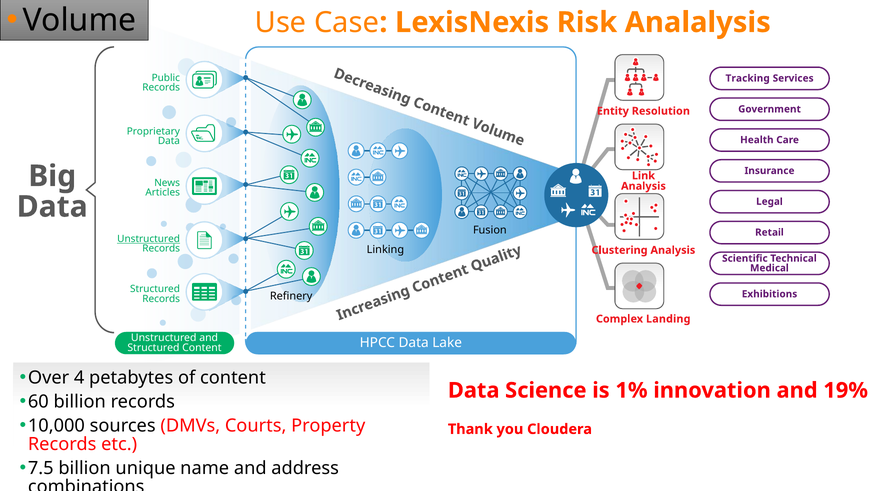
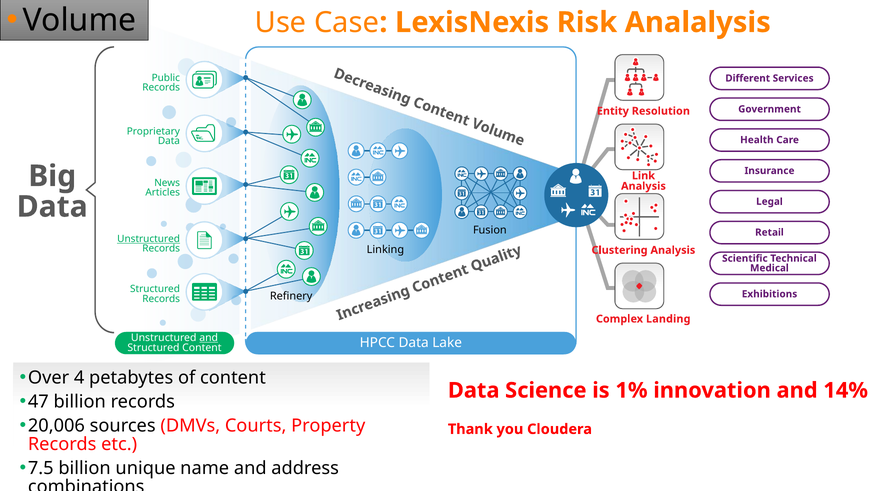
Tracking: Tracking -> Different
and at (209, 338) underline: none -> present
19%: 19% -> 14%
60: 60 -> 47
10,000: 10,000 -> 20,006
